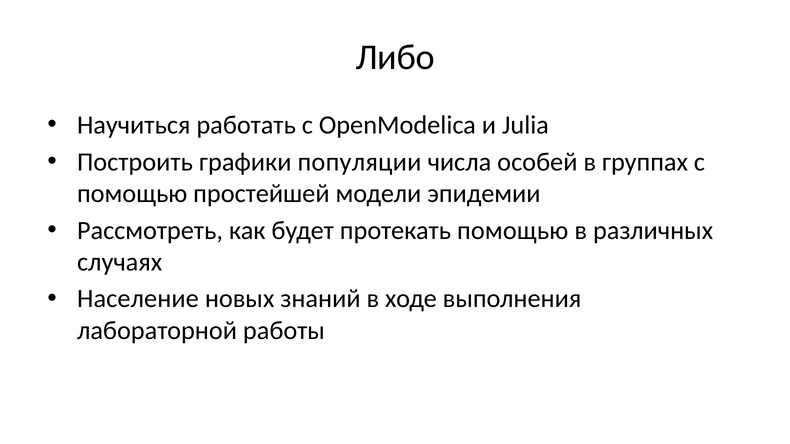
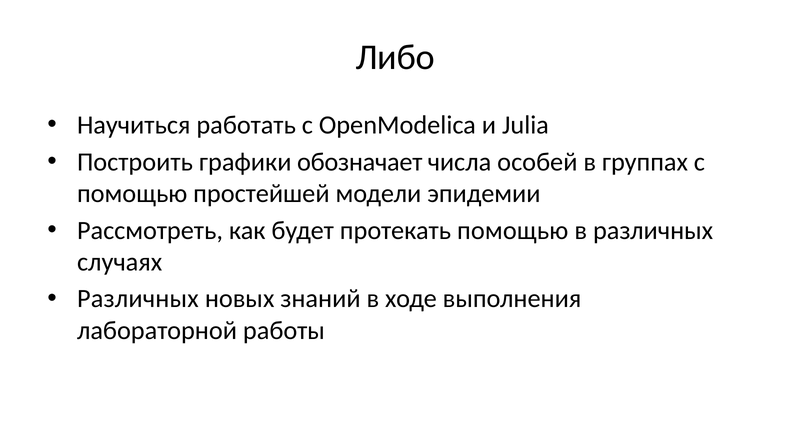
популяции: популяции -> обозначает
Население at (138, 299): Население -> Различных
